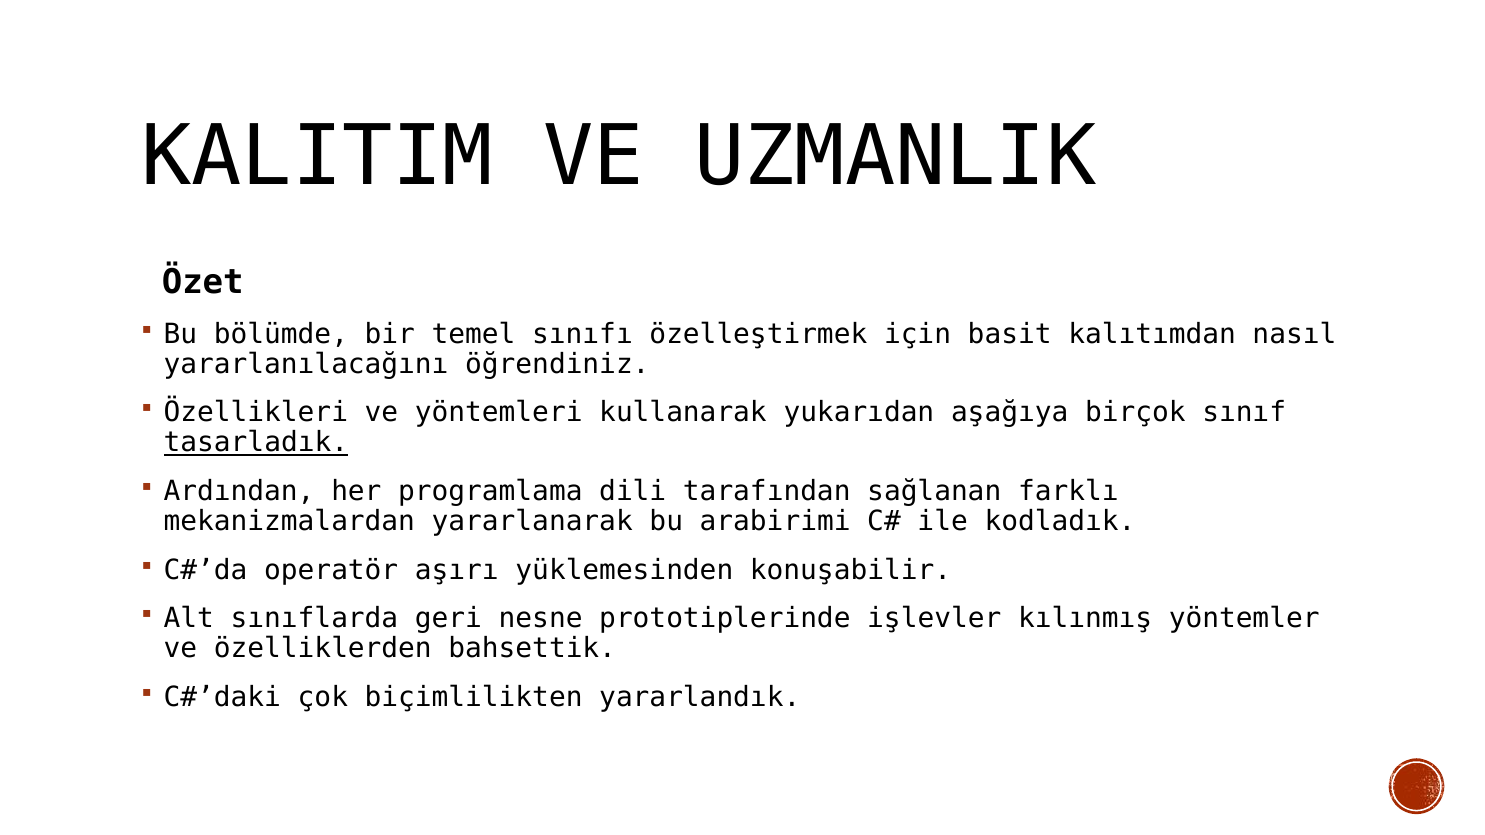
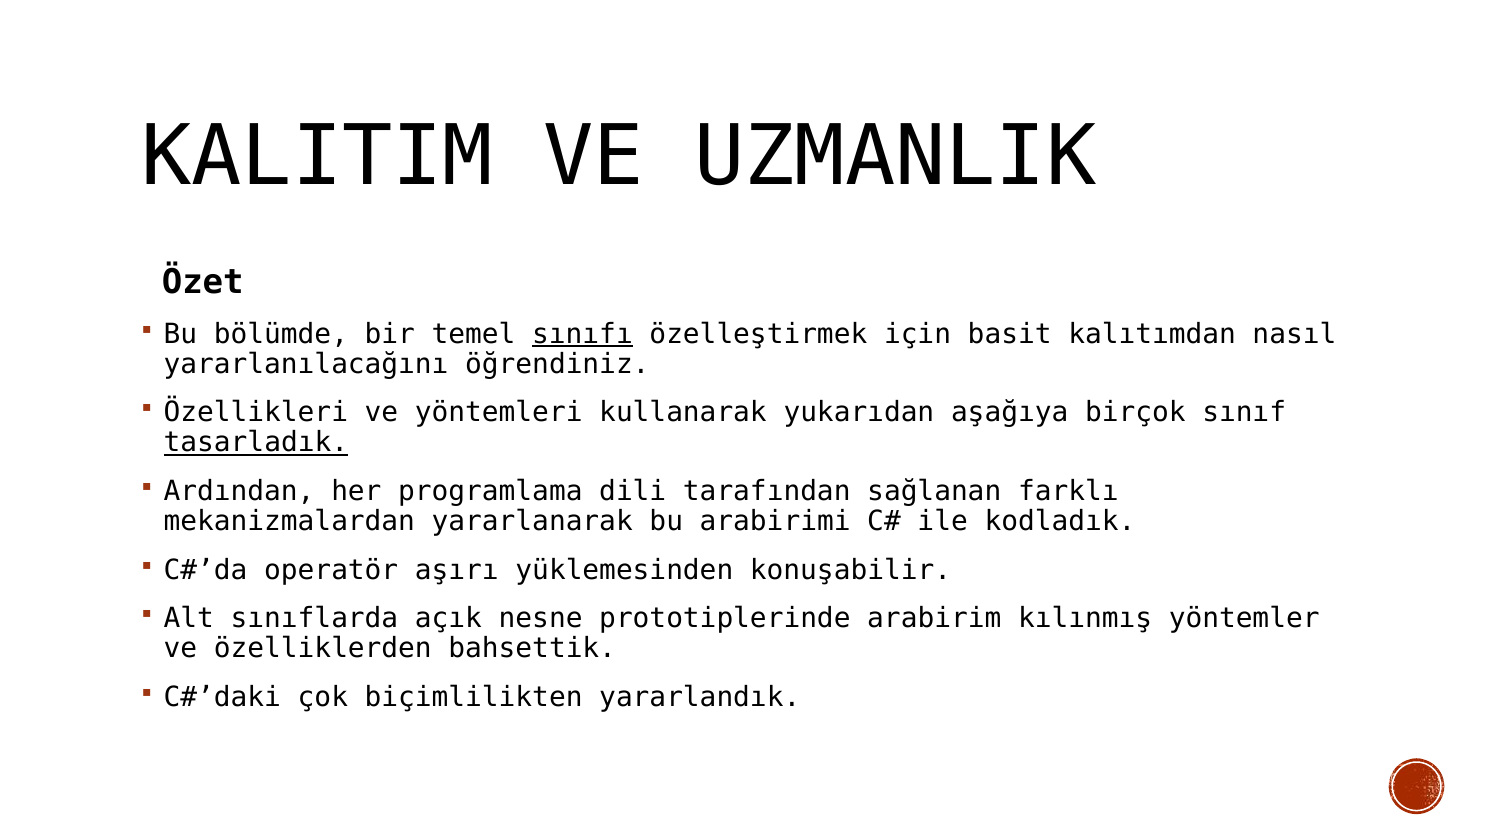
sınıfı underline: none -> present
geri: geri -> açık
işlevler: işlevler -> arabirim
